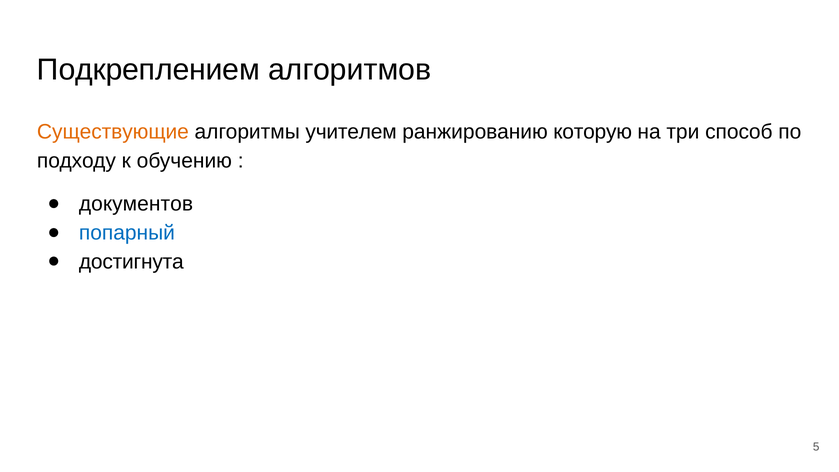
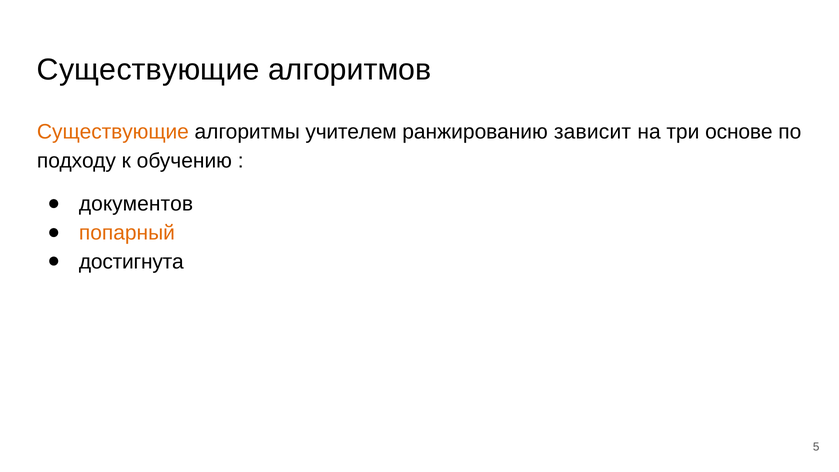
Подкреплением at (148, 70): Подкреплением -> Существующие
которую: которую -> зависит
способ: способ -> основе
попарный colour: blue -> orange
